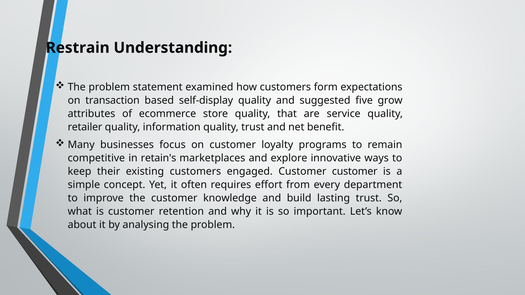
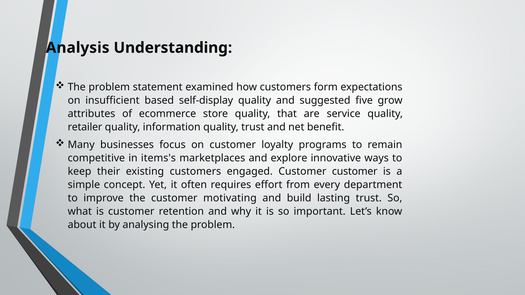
Restrain: Restrain -> Analysis
transaction: transaction -> insufficient
retain's: retain's -> items's
knowledge: knowledge -> motivating
